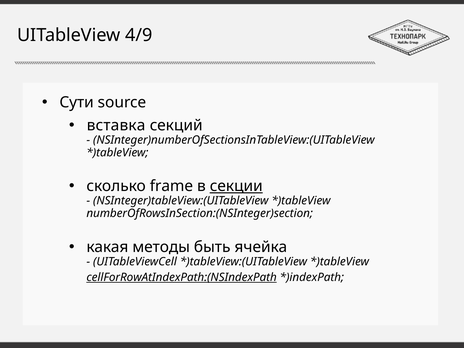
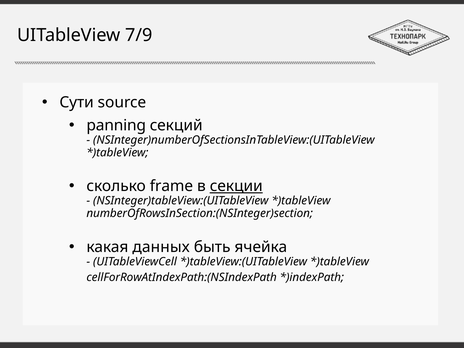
4/9: 4/9 -> 7/9
вставка: вставка -> panning
методы: методы -> данных
cellForRowAtIndexPath:(NSIndexPath underline: present -> none
